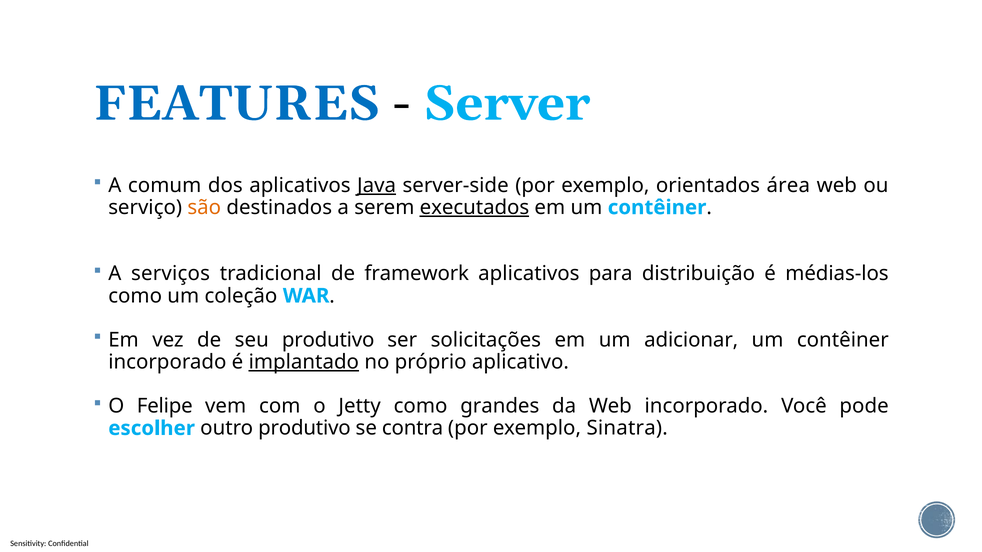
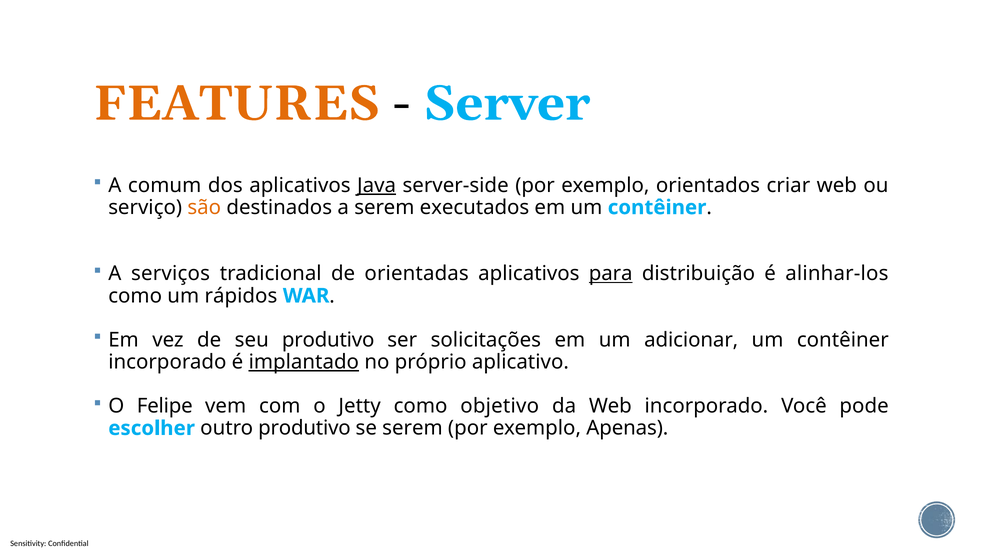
FEATURES colour: blue -> orange
área: área -> criar
executados underline: present -> none
framework: framework -> orientadas
para underline: none -> present
médias-los: médias-los -> alinhar-los
coleção: coleção -> rápidos
grandes: grandes -> objetivo
se contra: contra -> serem
Sinatra: Sinatra -> Apenas
